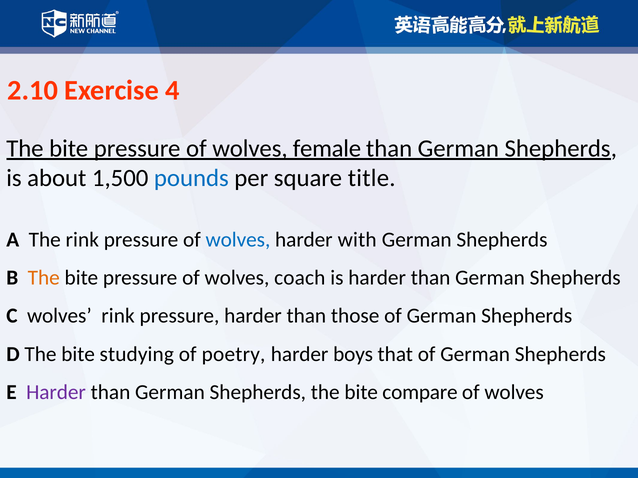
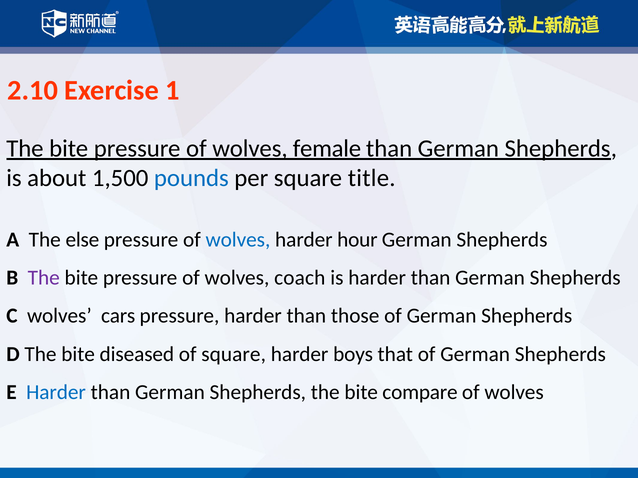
4: 4 -> 1
The rink: rink -> else
with: with -> hour
The at (44, 278) colour: orange -> purple
wolves rink: rink -> cars
studying: studying -> diseased
of poetry: poetry -> square
Harder at (56, 393) colour: purple -> blue
